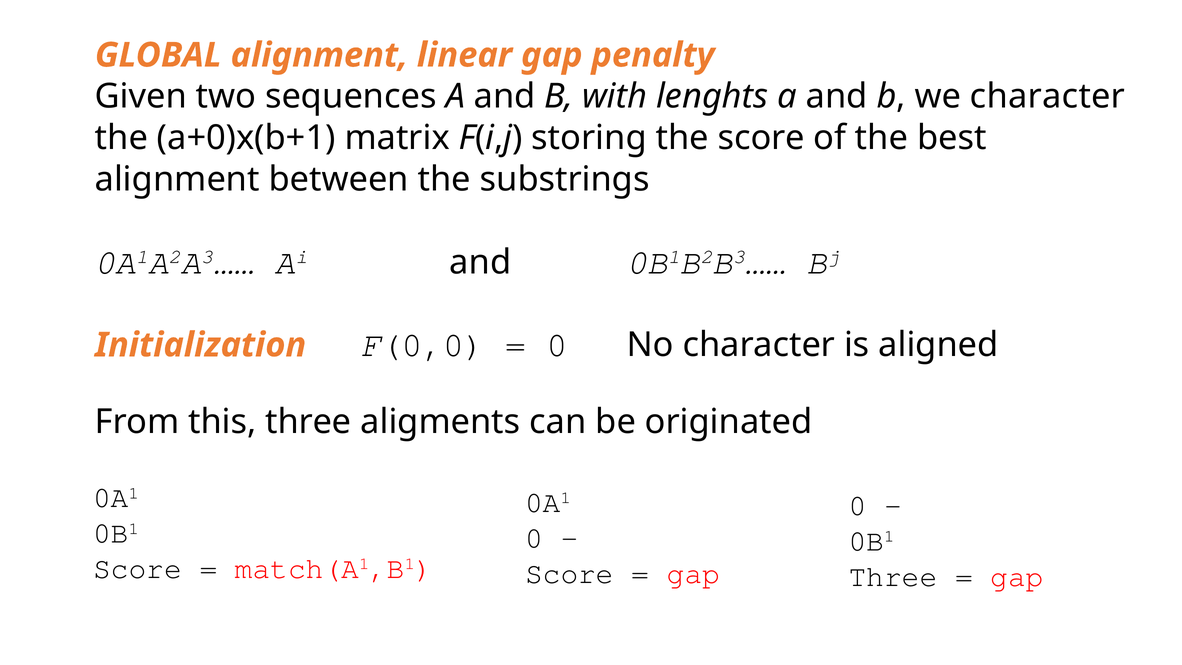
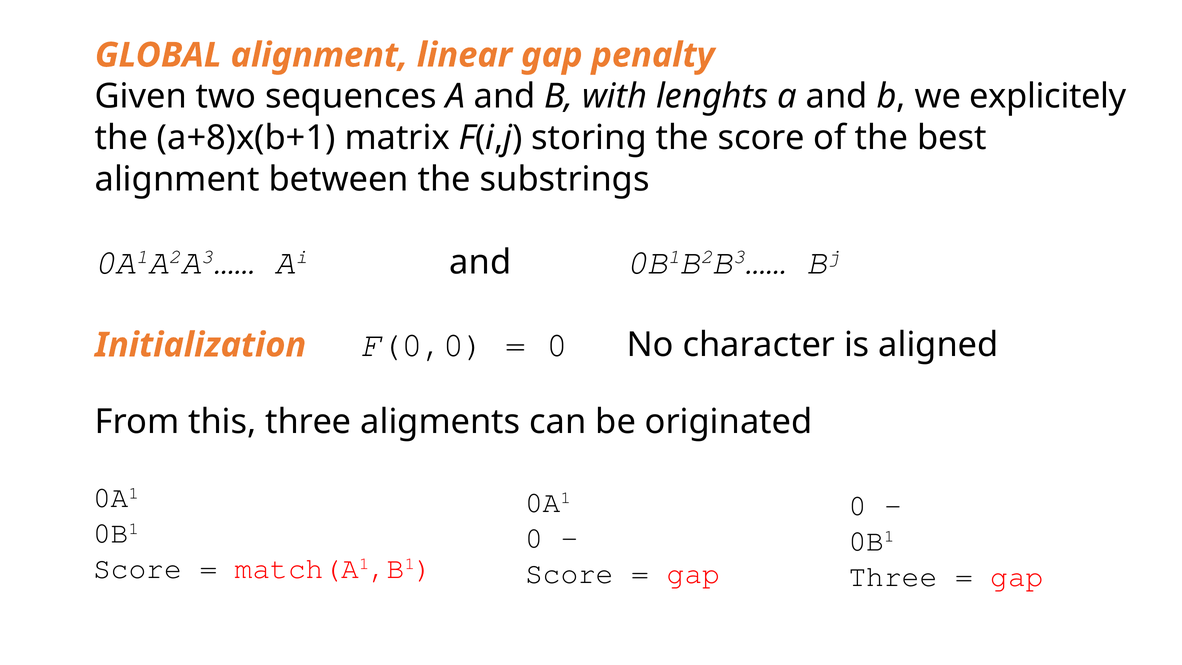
we character: character -> explicitely
a+0)x(b+1: a+0)x(b+1 -> a+8)x(b+1
